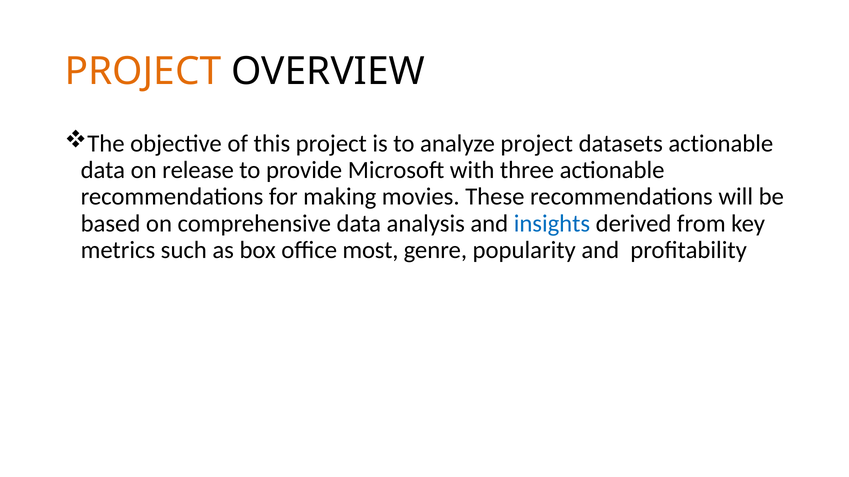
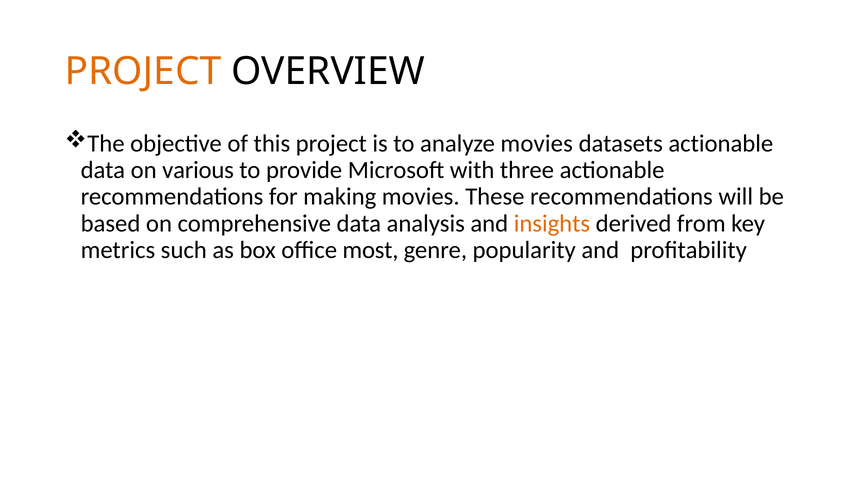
analyze project: project -> movies
release: release -> various
insights colour: blue -> orange
